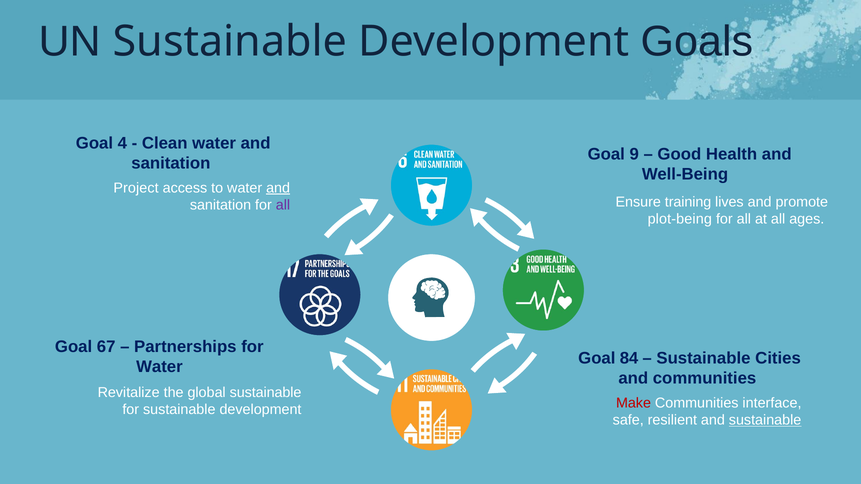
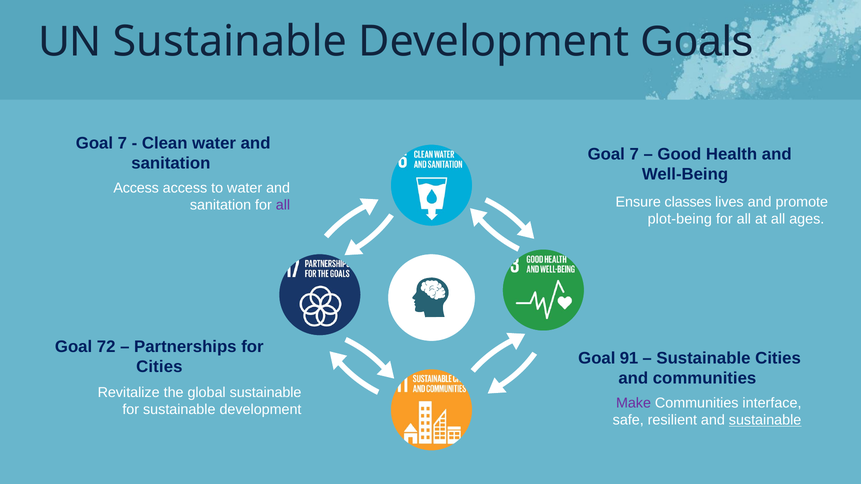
4 at (122, 143): 4 -> 7
9 at (634, 154): 9 -> 7
Project at (136, 188): Project -> Access
and at (278, 188) underline: present -> none
training: training -> classes
67: 67 -> 72
84: 84 -> 91
Water at (159, 367): Water -> Cities
Make colour: red -> purple
